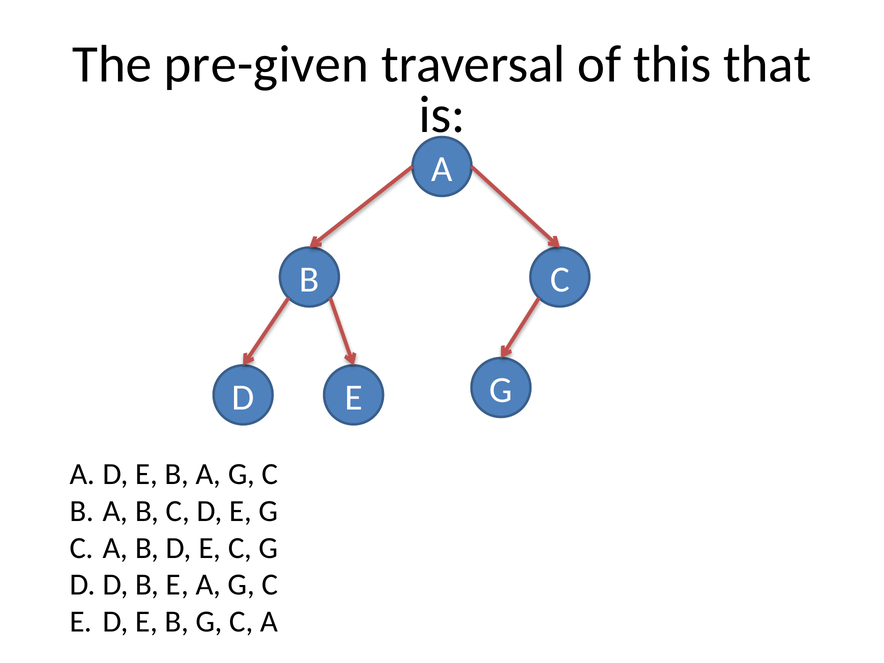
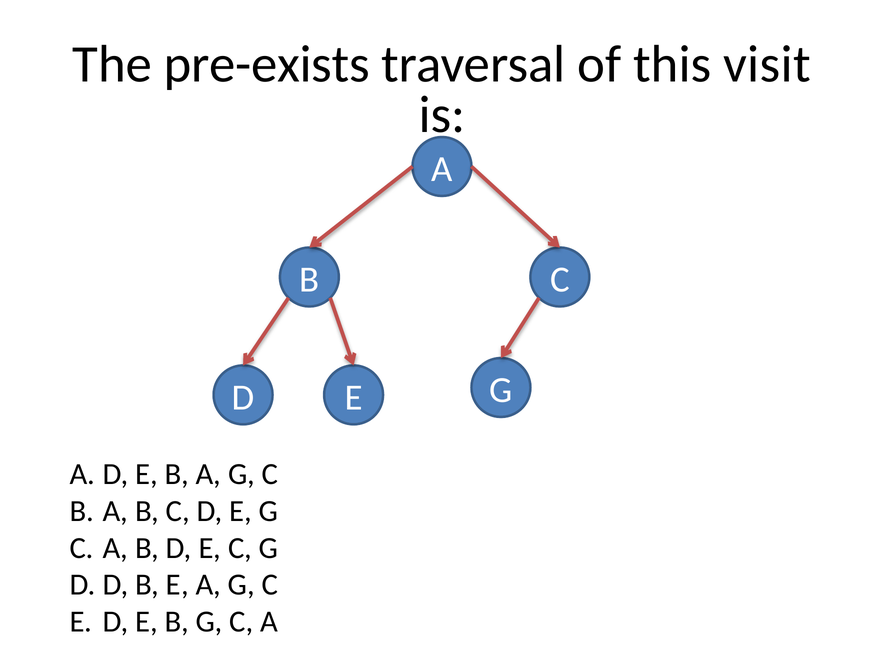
pre-given: pre-given -> pre-exists
that: that -> visit
